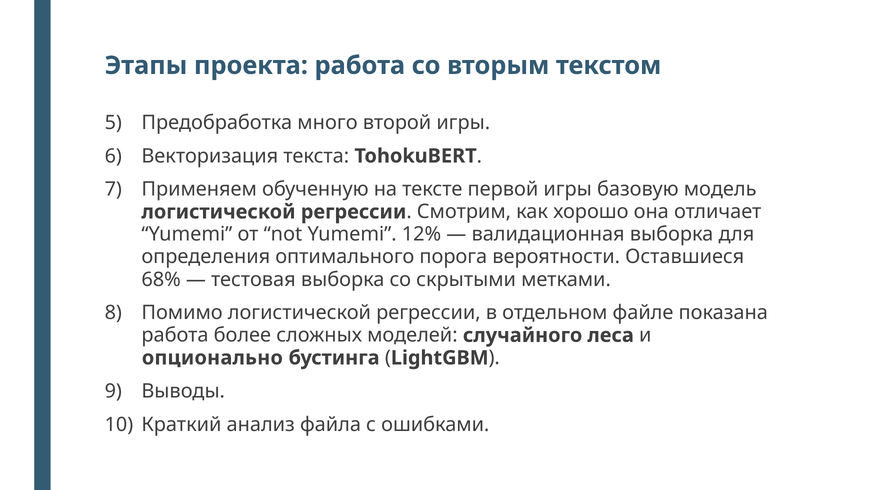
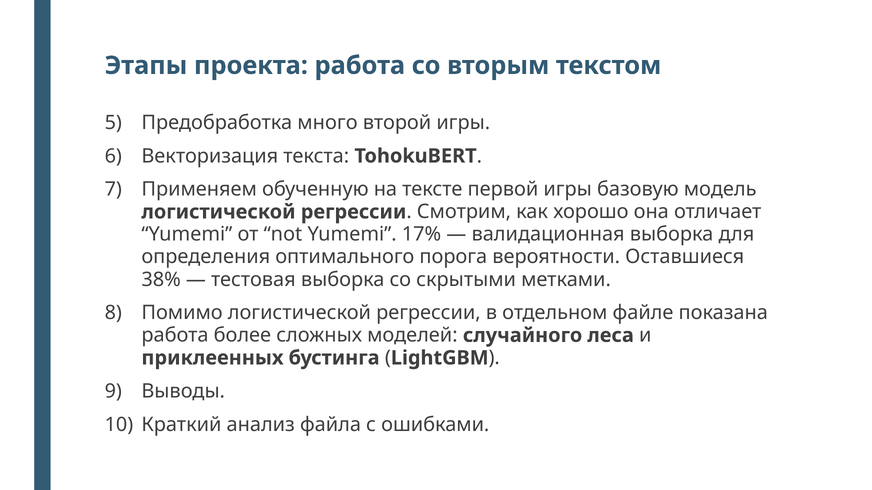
12%: 12% -> 17%
68%: 68% -> 38%
опционально: опционально -> приклеенных
